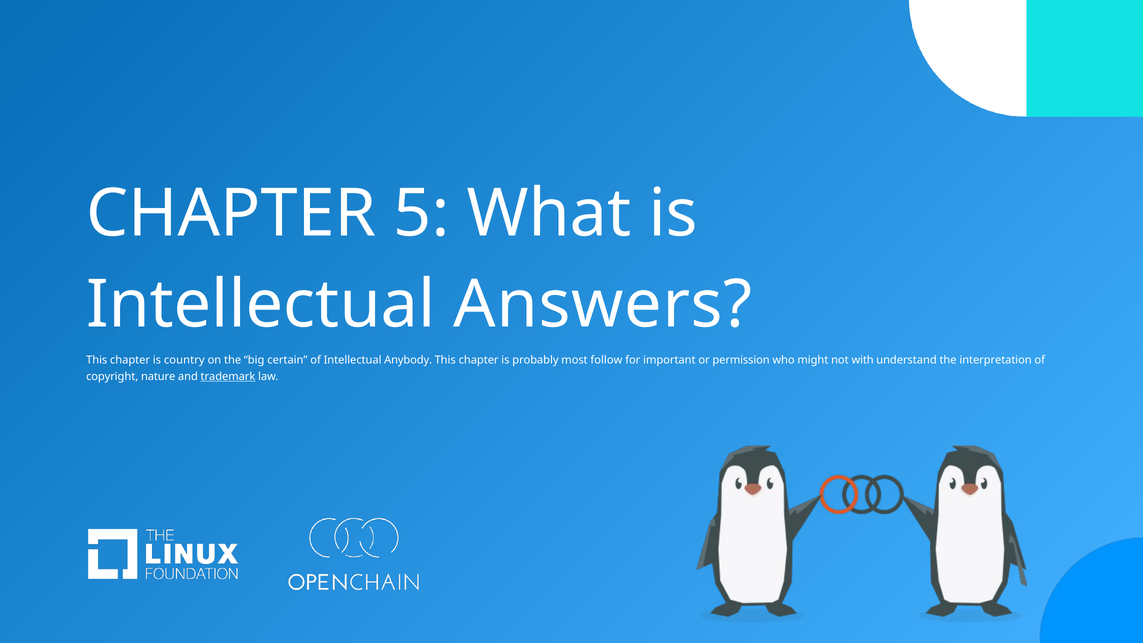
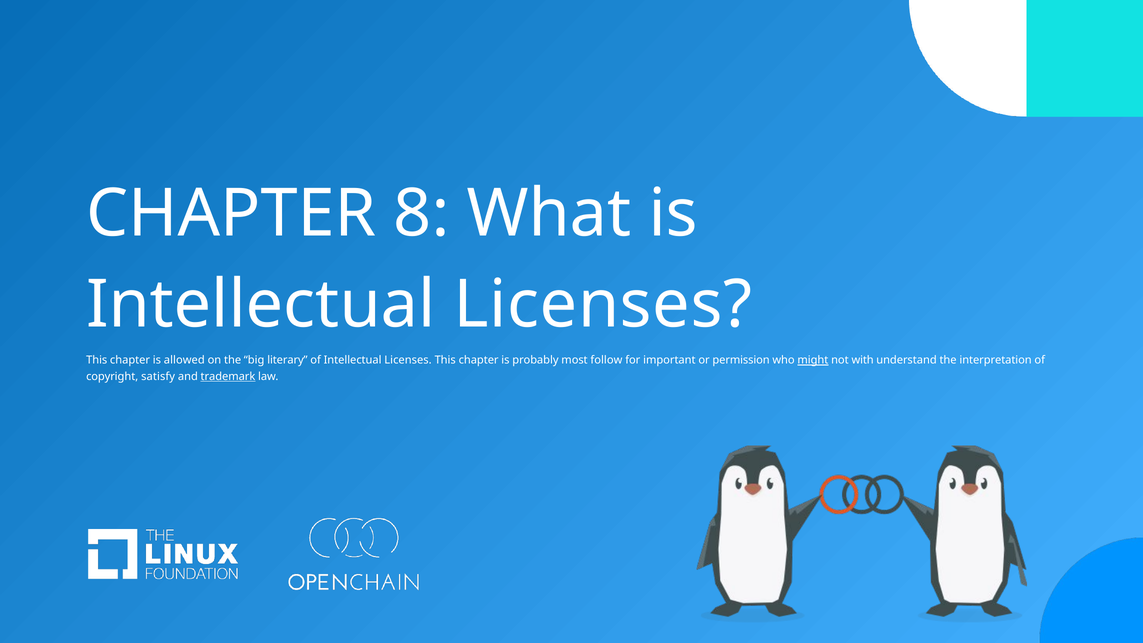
5: 5 -> 8
Answers at (603, 305): Answers -> Licenses
country: country -> allowed
certain: certain -> literary
of Intellectual Anybody: Anybody -> Licenses
might underline: none -> present
nature: nature -> satisfy
